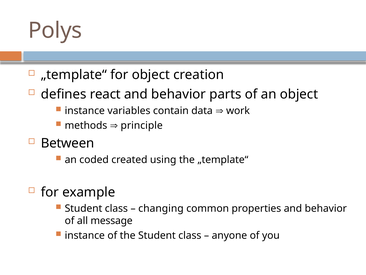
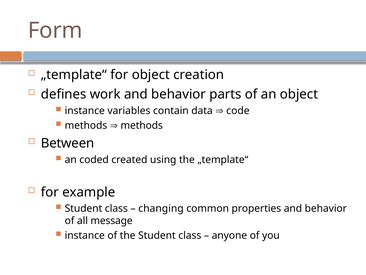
Polys: Polys -> Form
react: react -> work
work: work -> code
principle at (142, 125): principle -> methods
